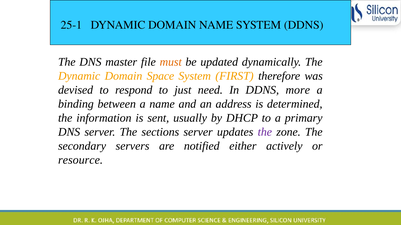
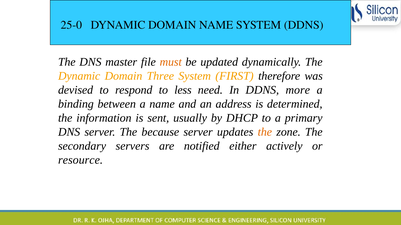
25-1: 25-1 -> 25-0
Space: Space -> Three
just: just -> less
sections: sections -> because
the at (265, 132) colour: purple -> orange
